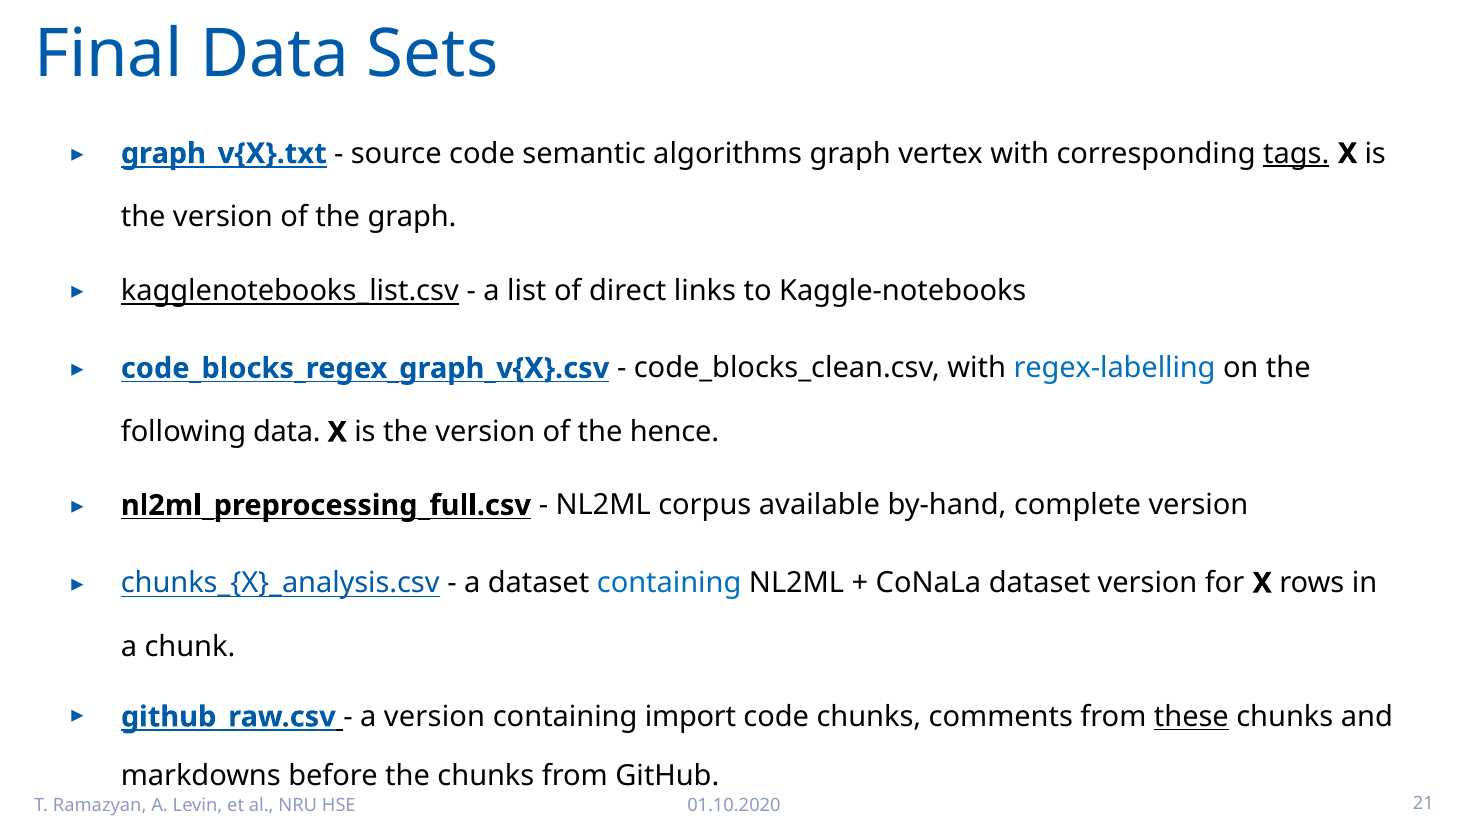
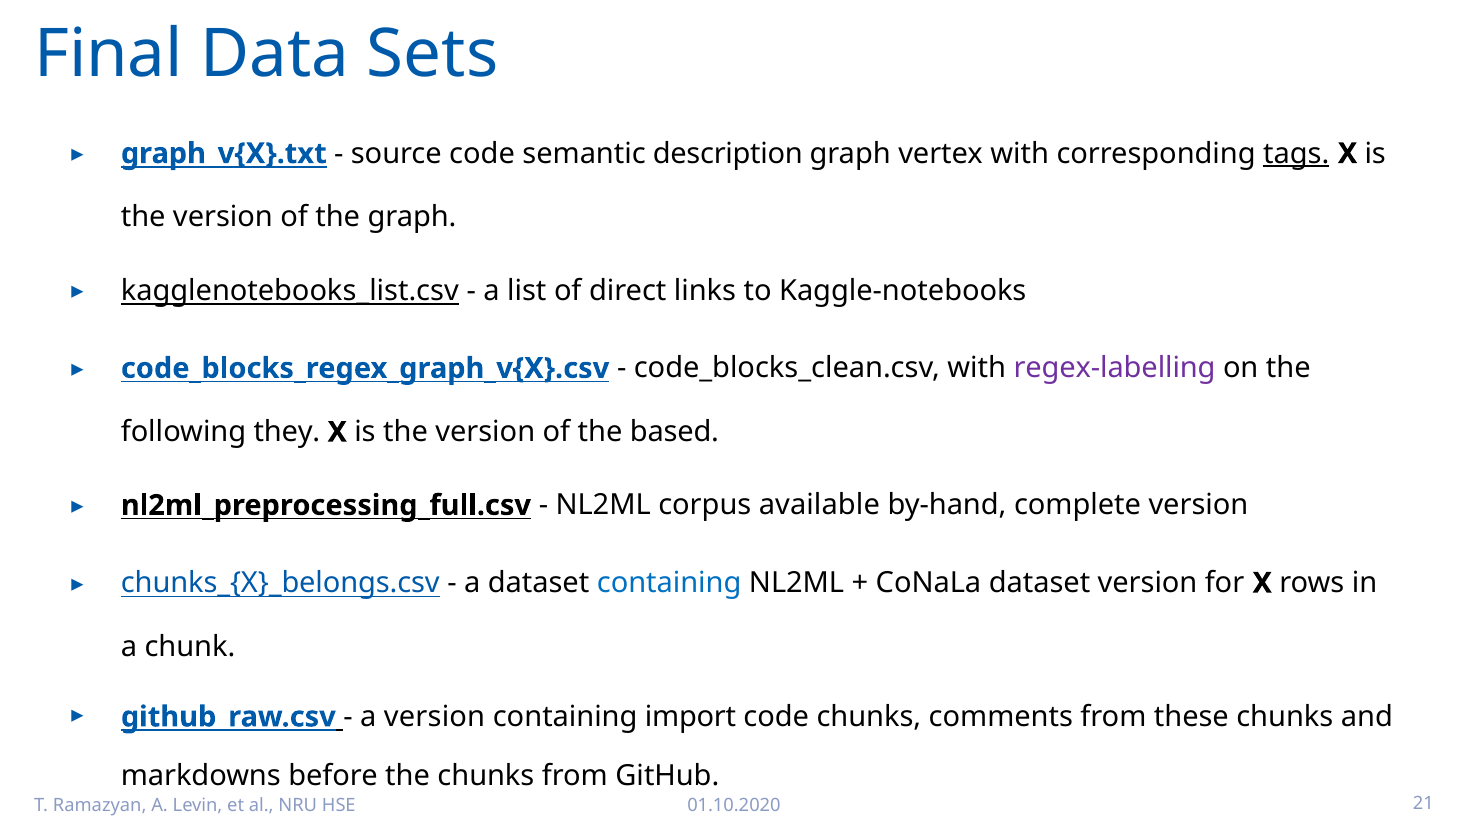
algorithms: algorithms -> description
regex-labelling colour: blue -> purple
following data: data -> they
hence: hence -> based
chunks_{X}_analysis.csv: chunks_{X}_analysis.csv -> chunks_{X}_belongs.csv
these underline: present -> none
